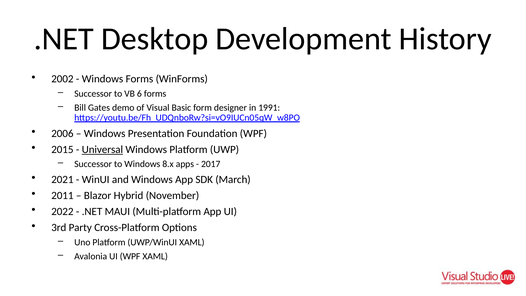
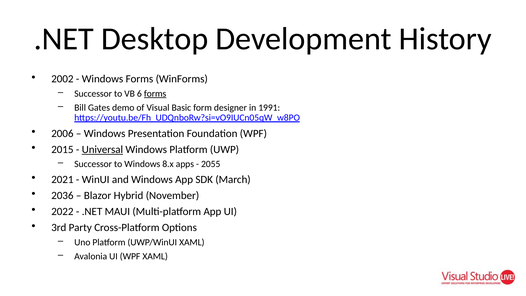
forms at (155, 94) underline: none -> present
2017: 2017 -> 2055
2011: 2011 -> 2036
